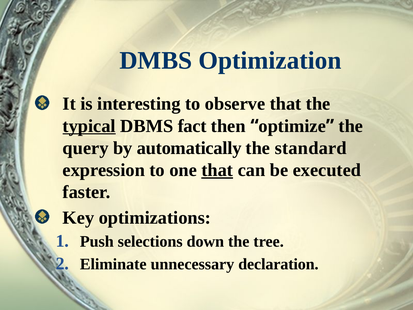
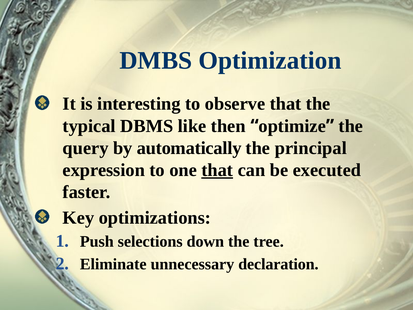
typical underline: present -> none
fact: fact -> like
standard: standard -> principal
